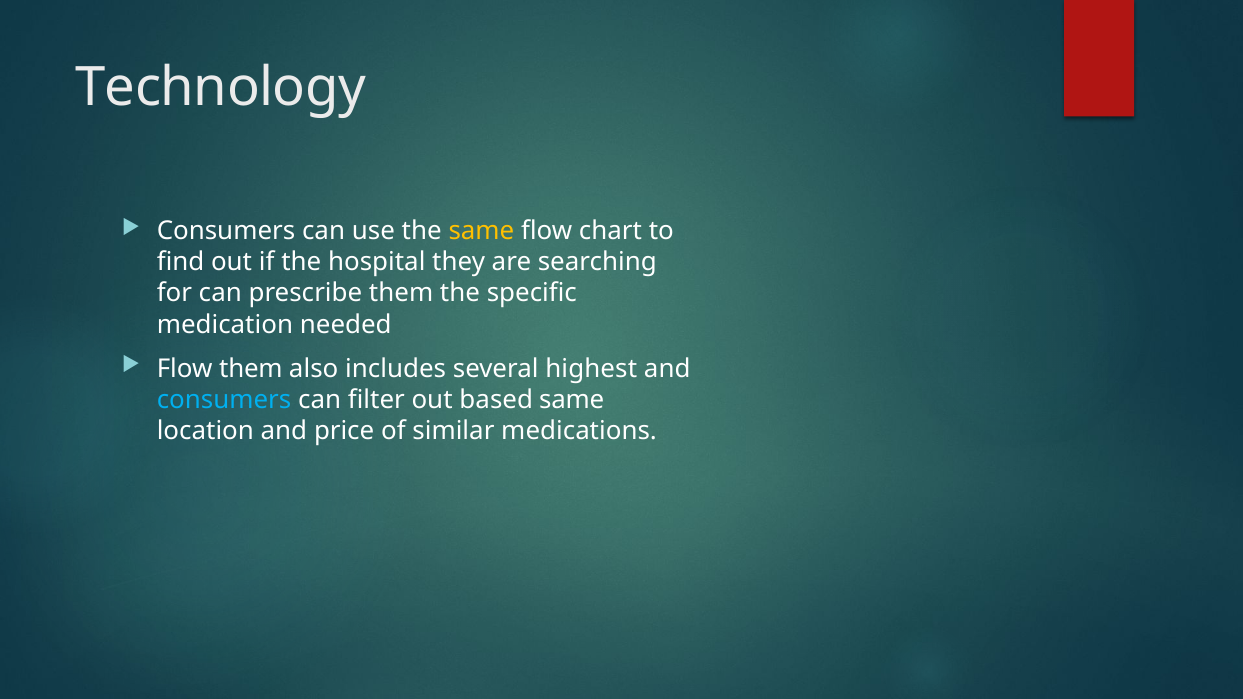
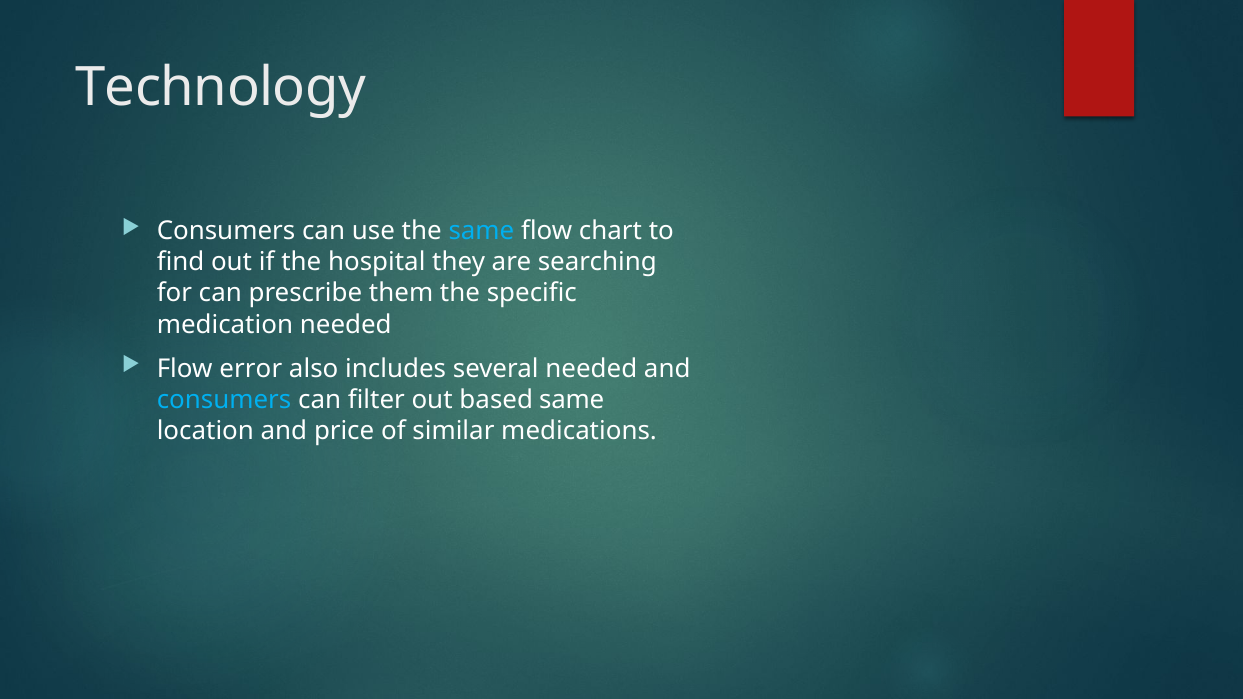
same at (481, 231) colour: yellow -> light blue
Flow them: them -> error
several highest: highest -> needed
